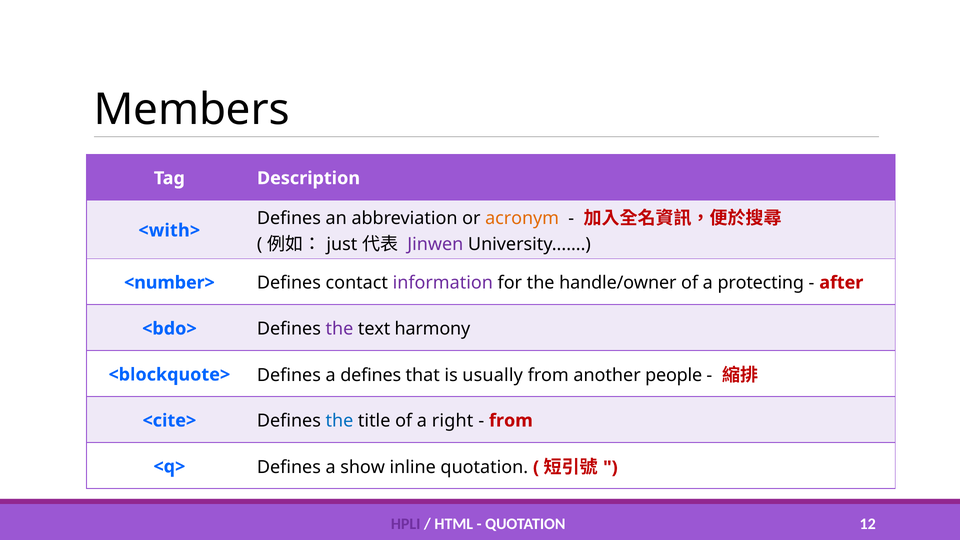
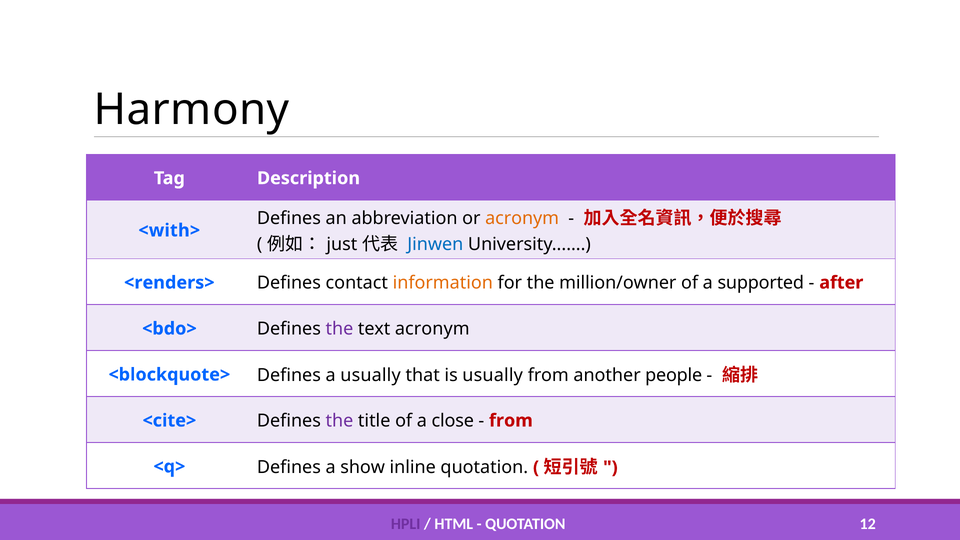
Members: Members -> Harmony
Jinwen colour: purple -> blue
<number>: <number> -> <renders>
information colour: purple -> orange
handle/owner: handle/owner -> million/owner
protecting: protecting -> supported
text harmony: harmony -> acronym
a defines: defines -> usually
the at (339, 421) colour: blue -> purple
right: right -> close
